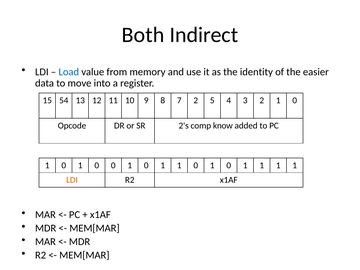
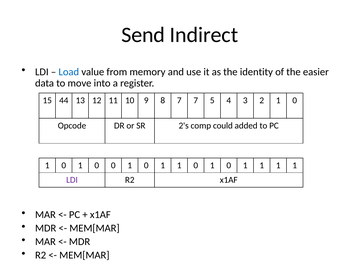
Both: Both -> Send
54: 54 -> 44
7 2: 2 -> 7
know: know -> could
LDI at (72, 180) colour: orange -> purple
